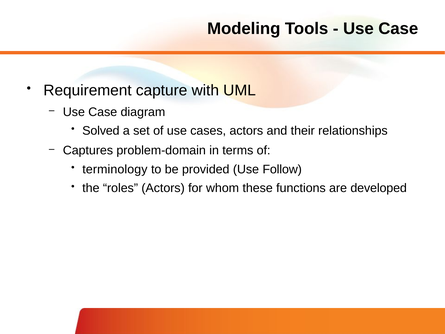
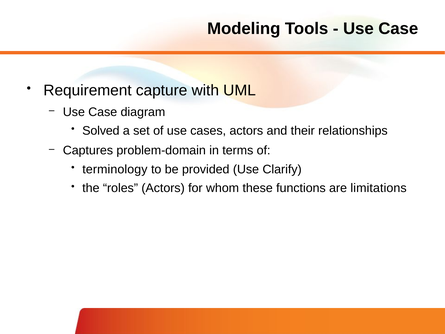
Follow: Follow -> Clarify
developed: developed -> limitations
